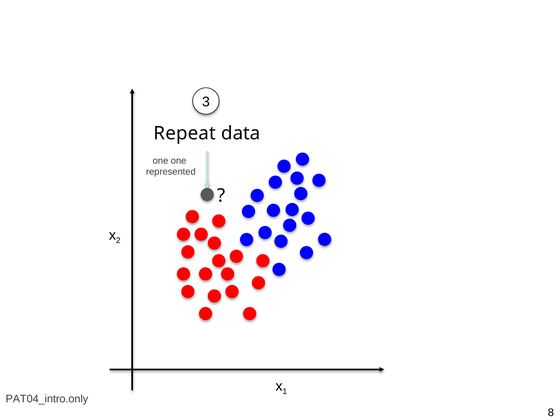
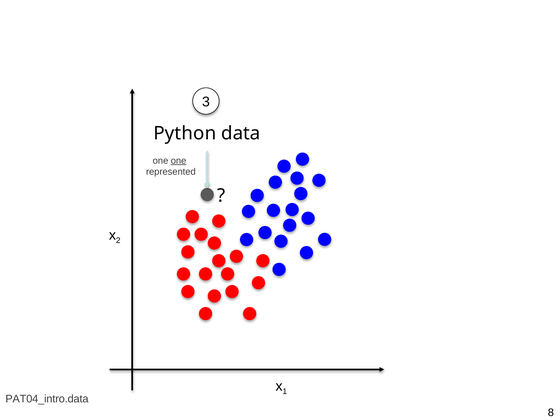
Repeat: Repeat -> Python
one at (179, 161) underline: none -> present
PAT04_intro.only: PAT04_intro.only -> PAT04_intro.data
